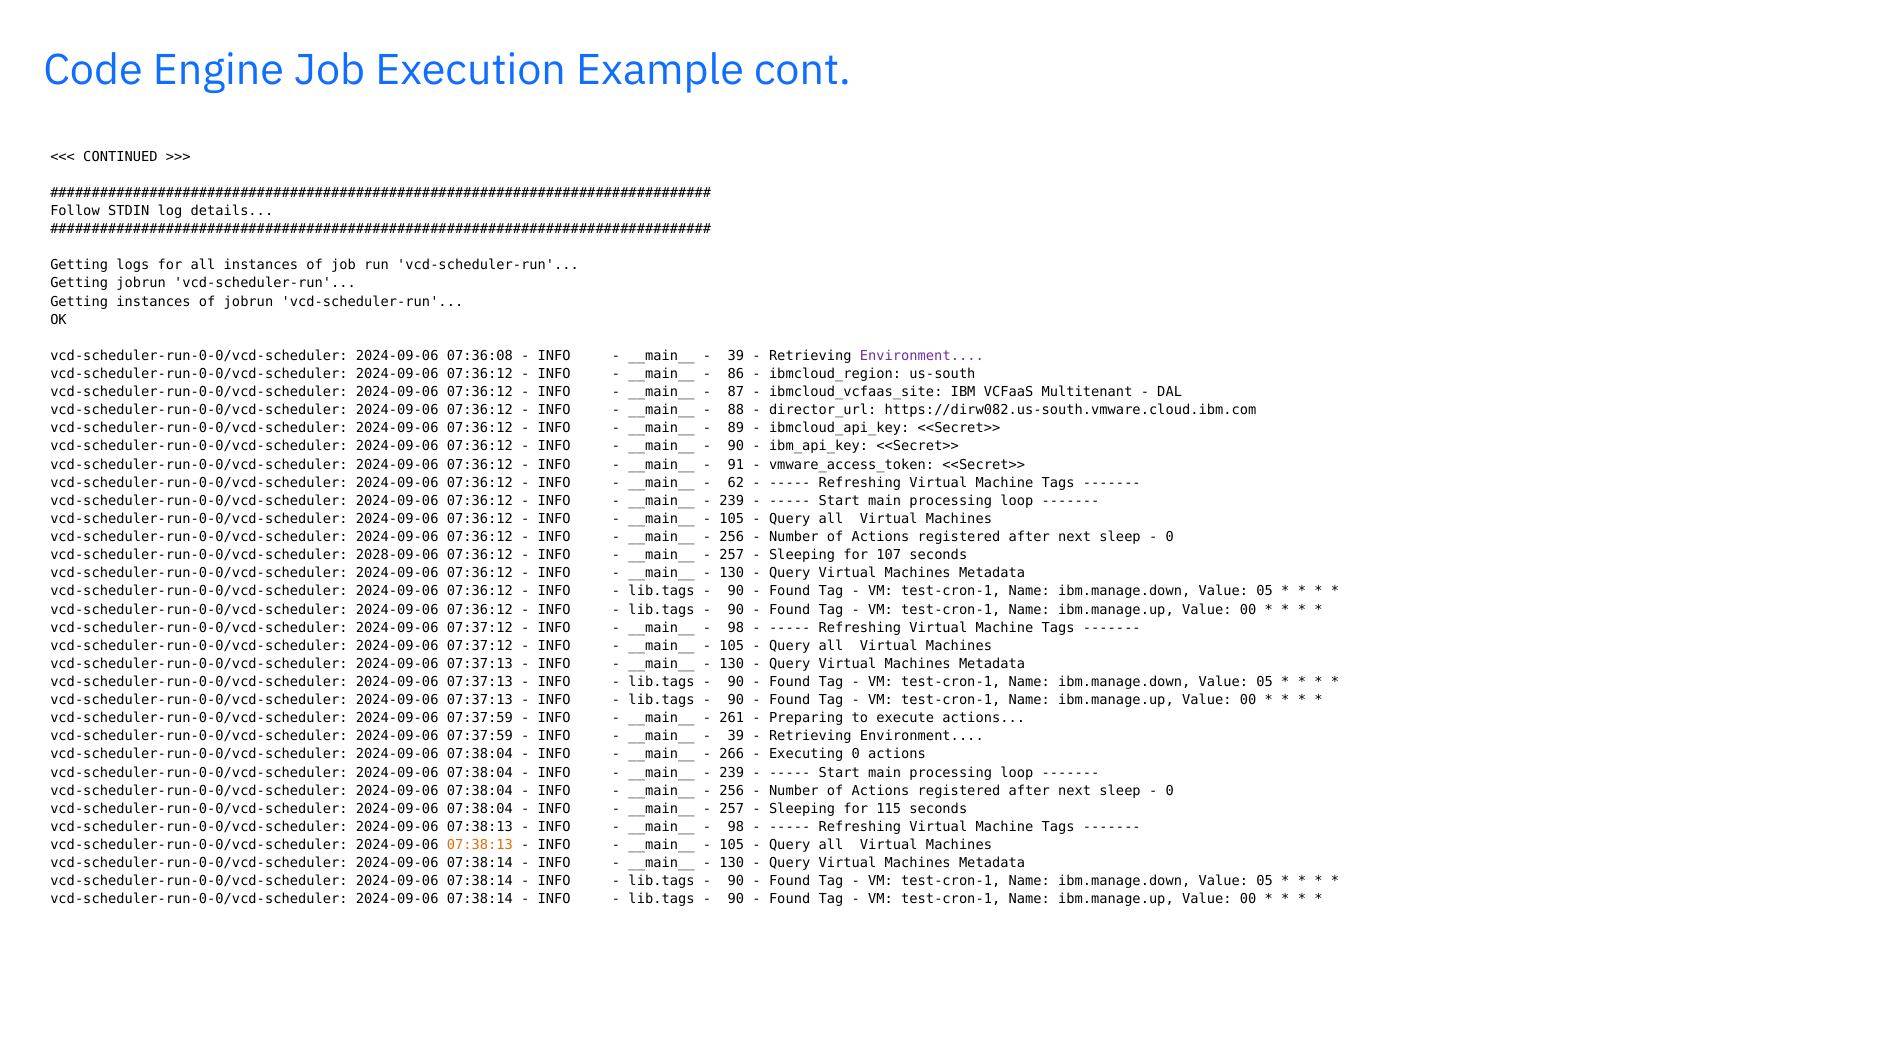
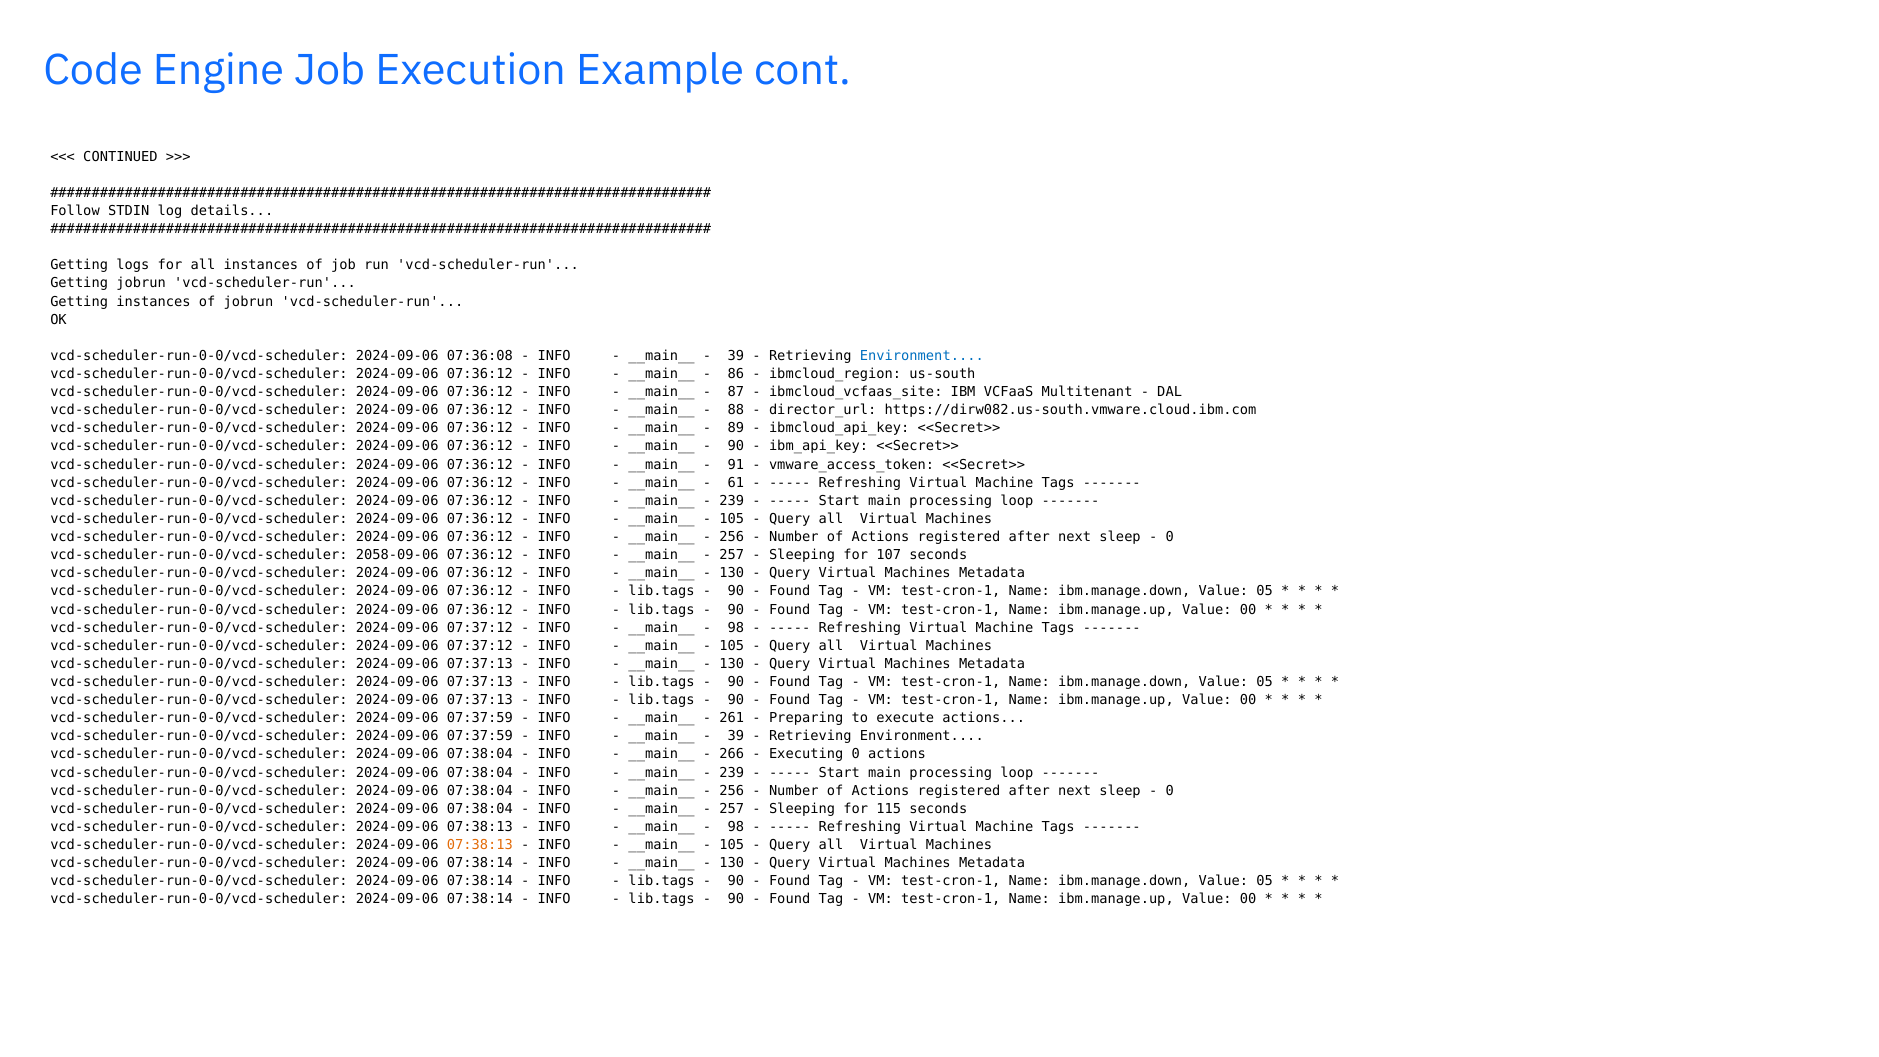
Environment at (922, 356) colour: purple -> blue
62: 62 -> 61
2028-09-06: 2028-09-06 -> 2058-09-06
